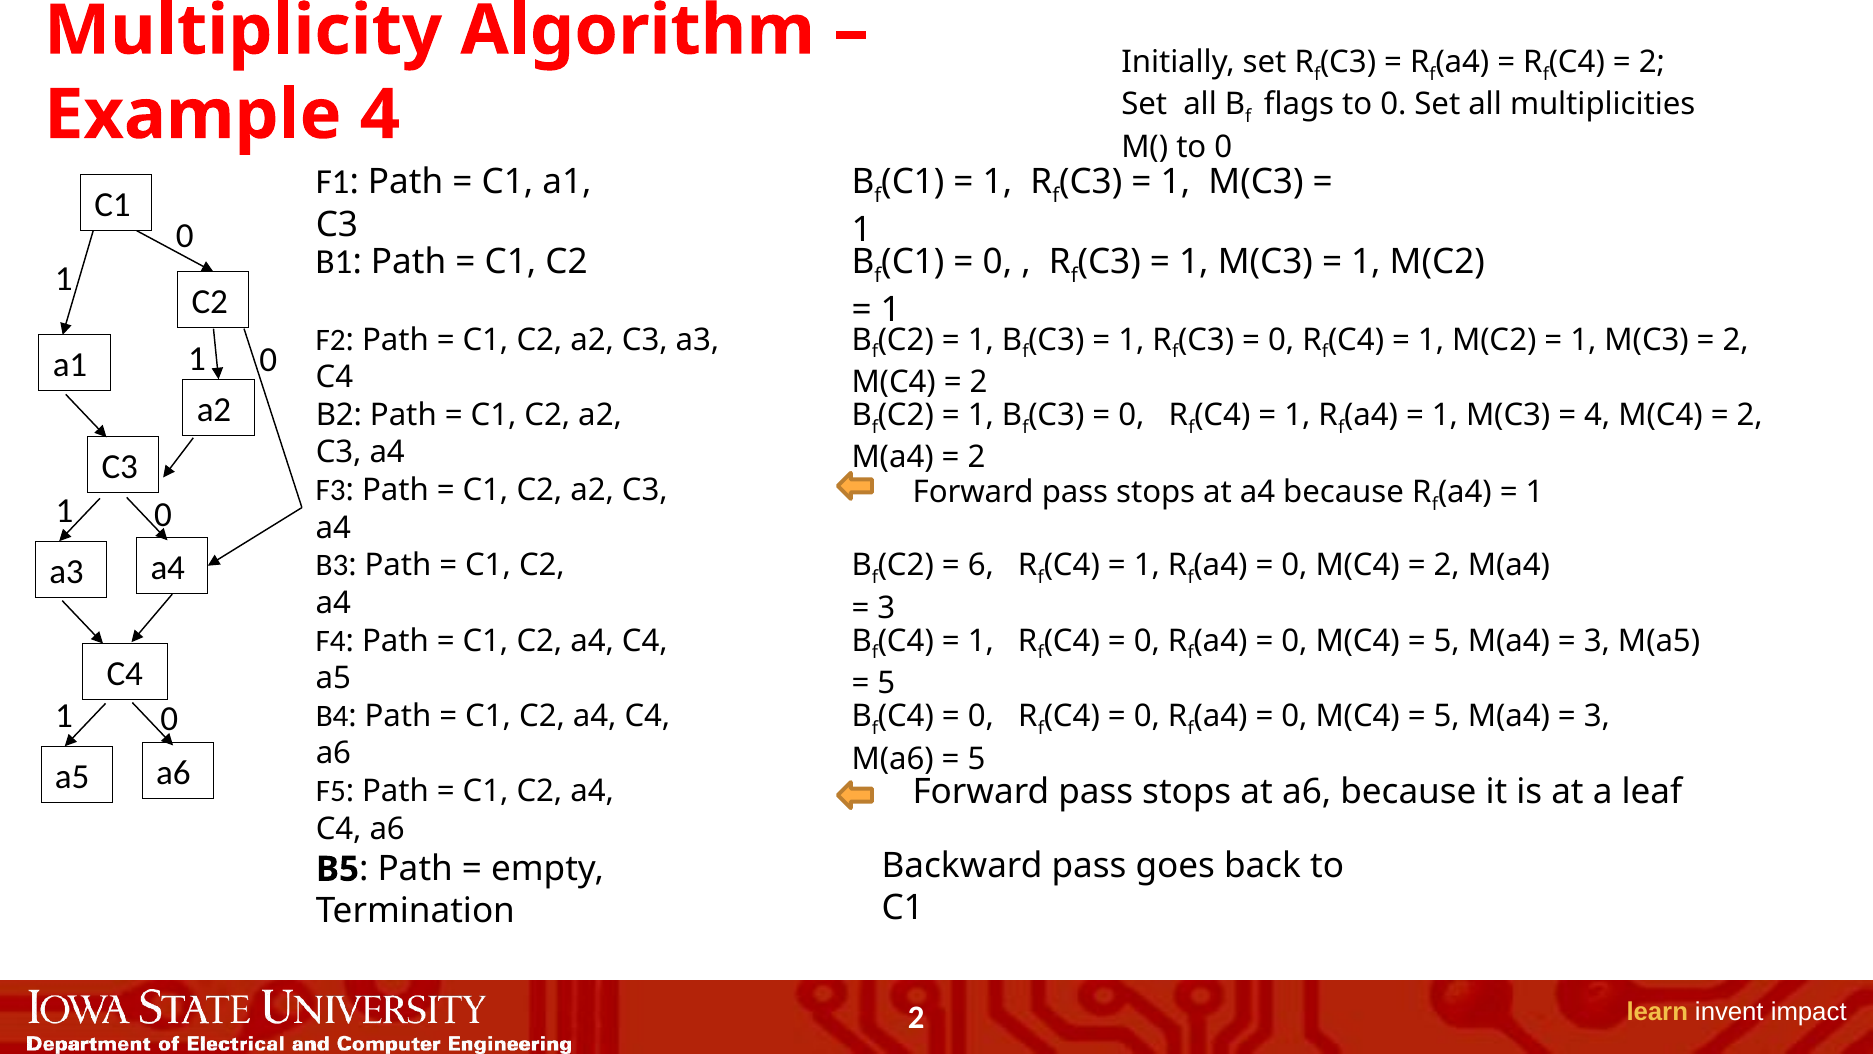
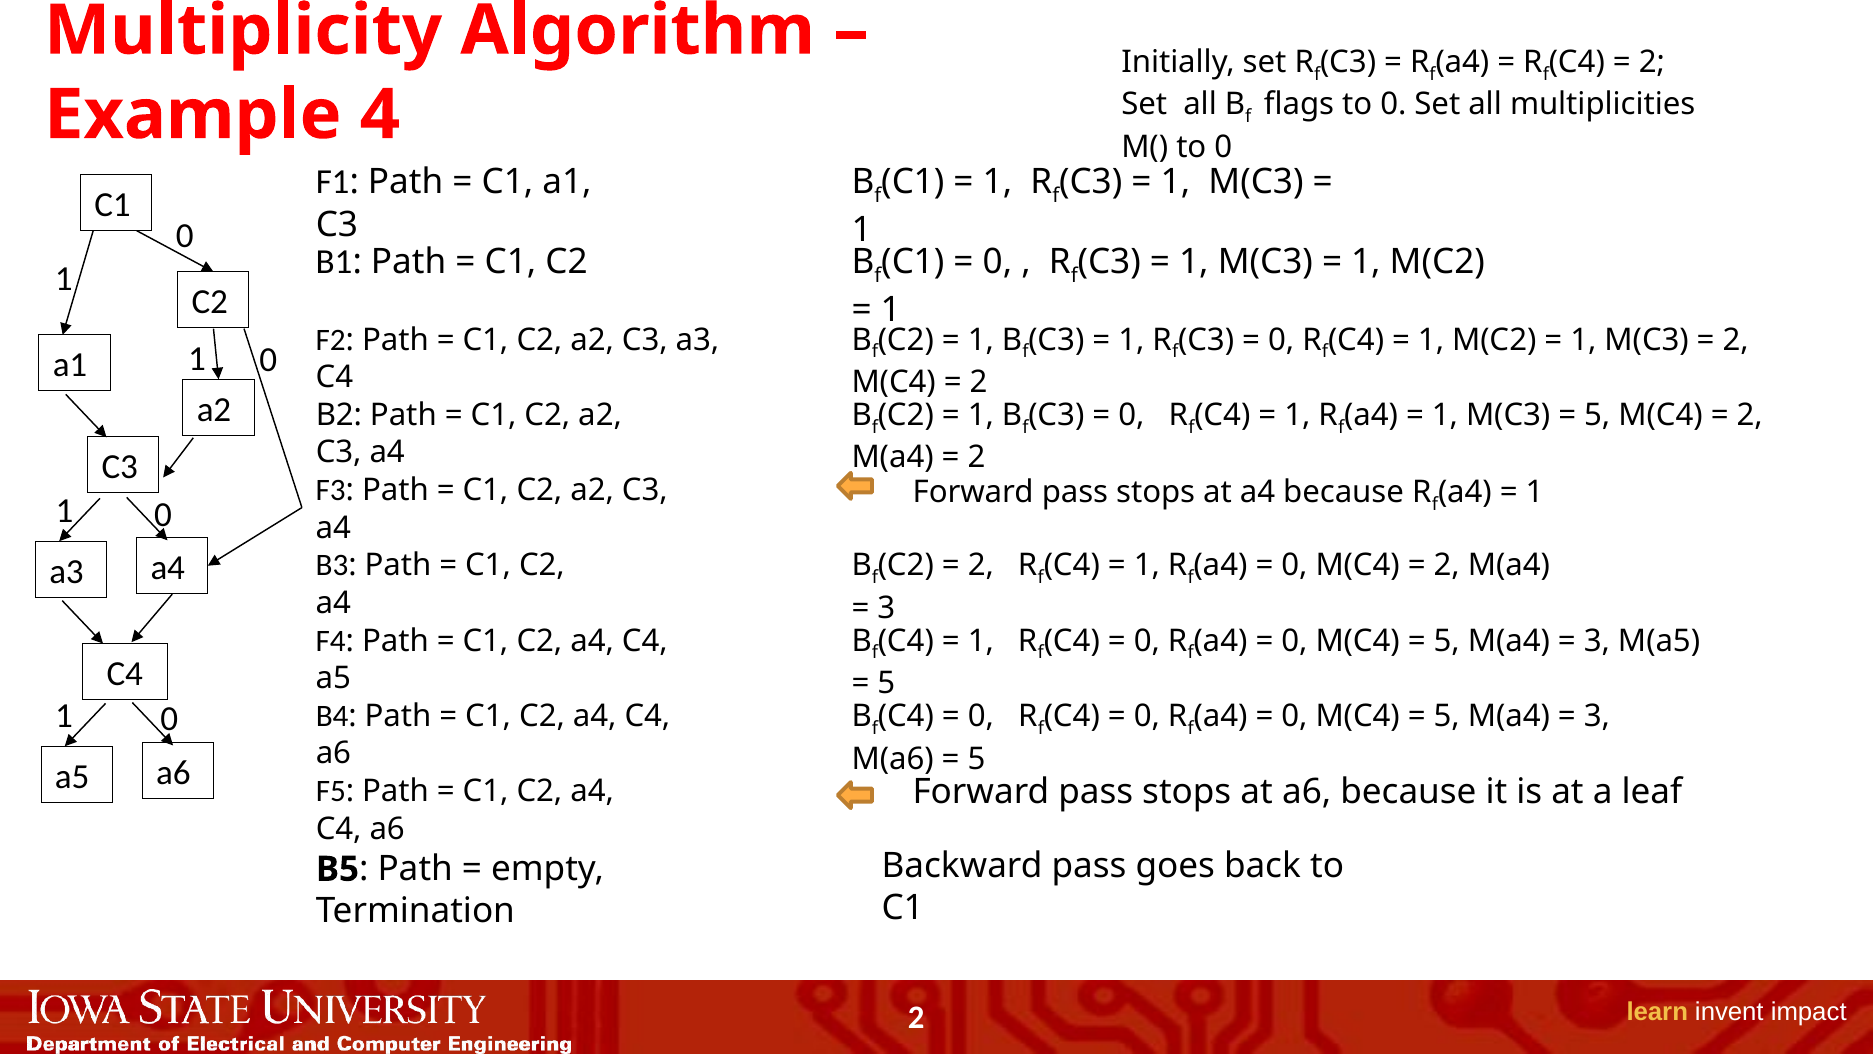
4 at (1597, 415): 4 -> 5
6 at (981, 565): 6 -> 2
